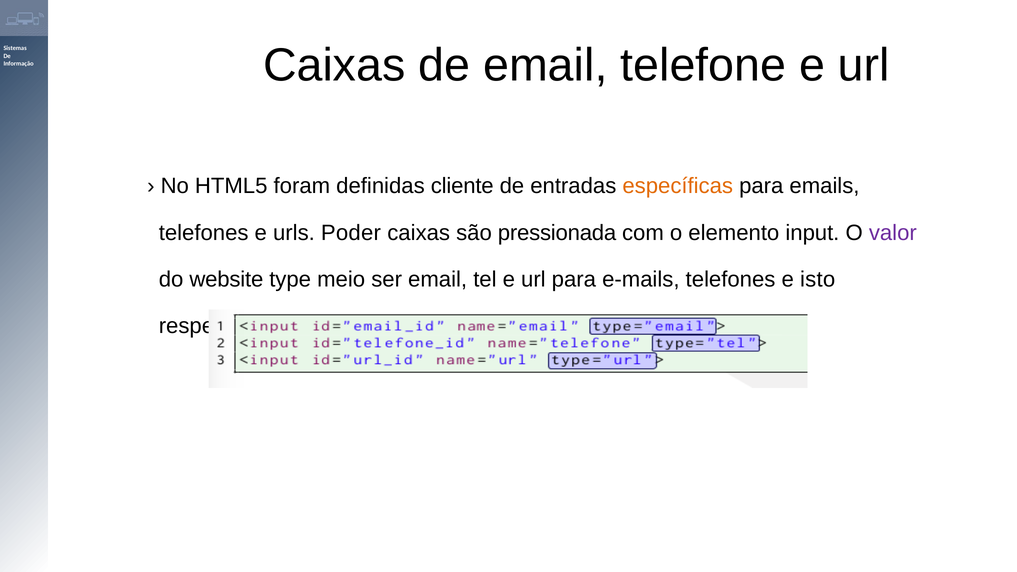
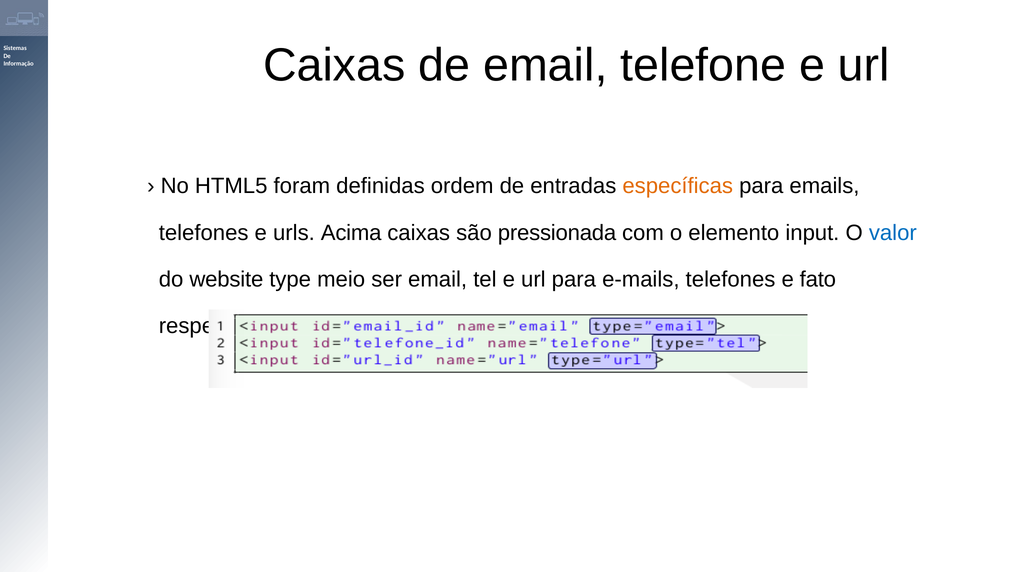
cliente: cliente -> ordem
Poder: Poder -> Acima
valor colour: purple -> blue
isto: isto -> fato
